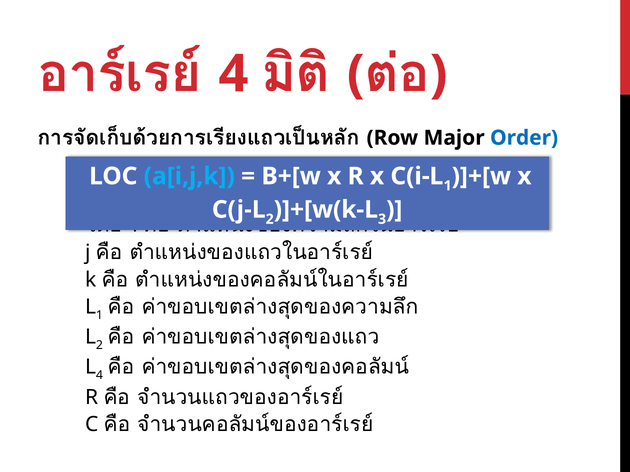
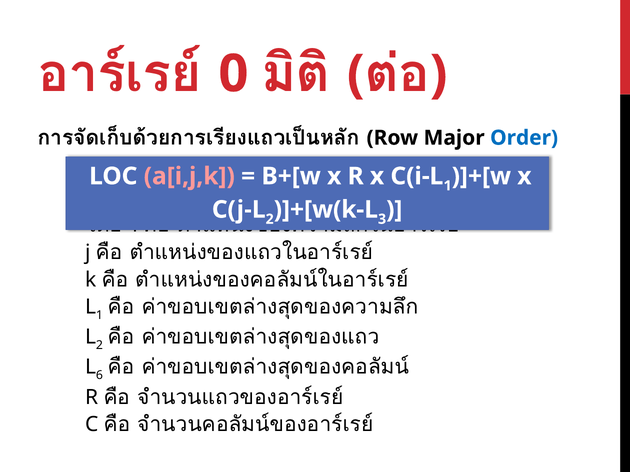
4 at (233, 74): 4 -> 0
a[i,j,k colour: light blue -> pink
4 at (99, 376): 4 -> 6
